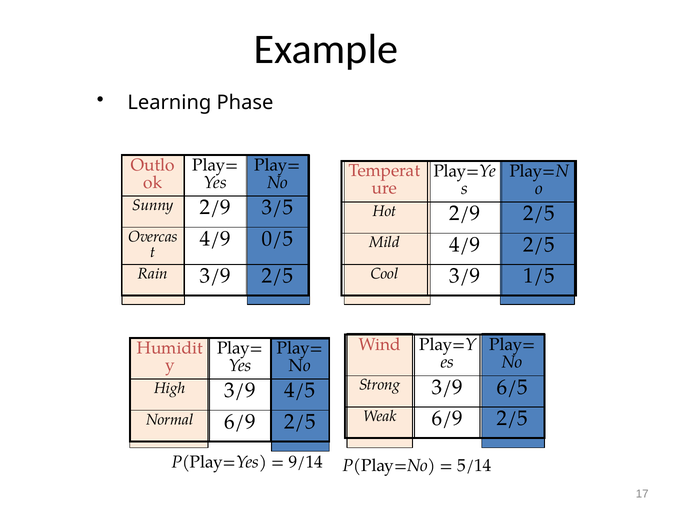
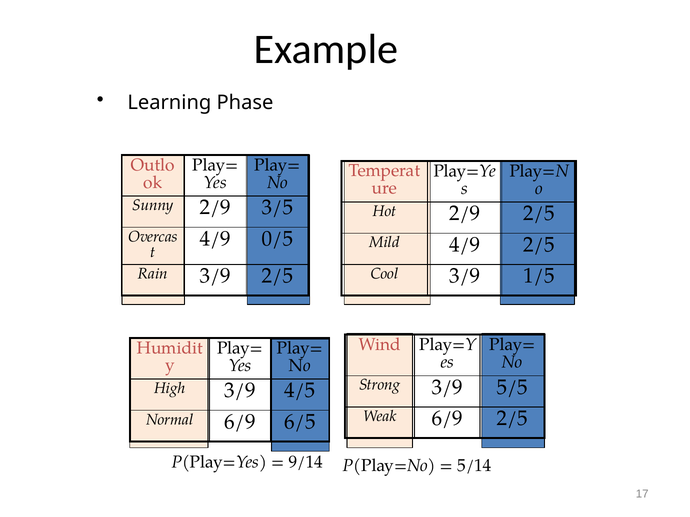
6/5: 6/5 -> 5/5
Normal 6/9 2/5: 2/5 -> 6/5
